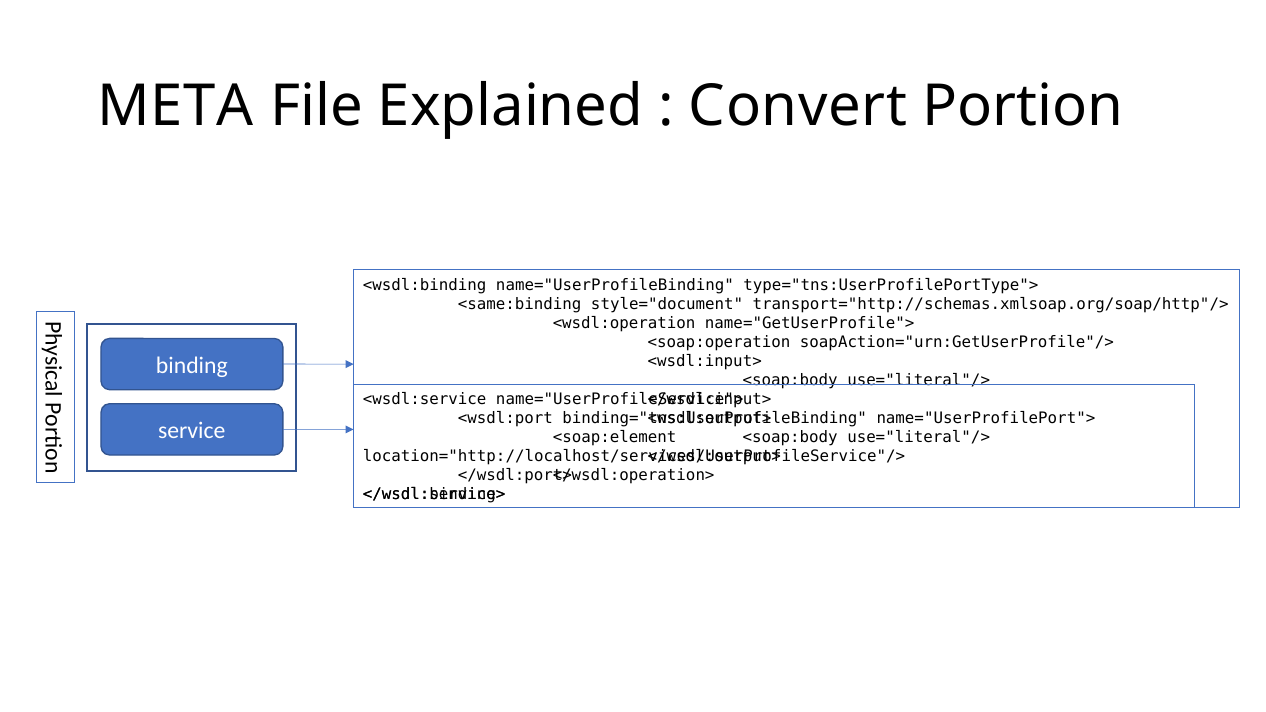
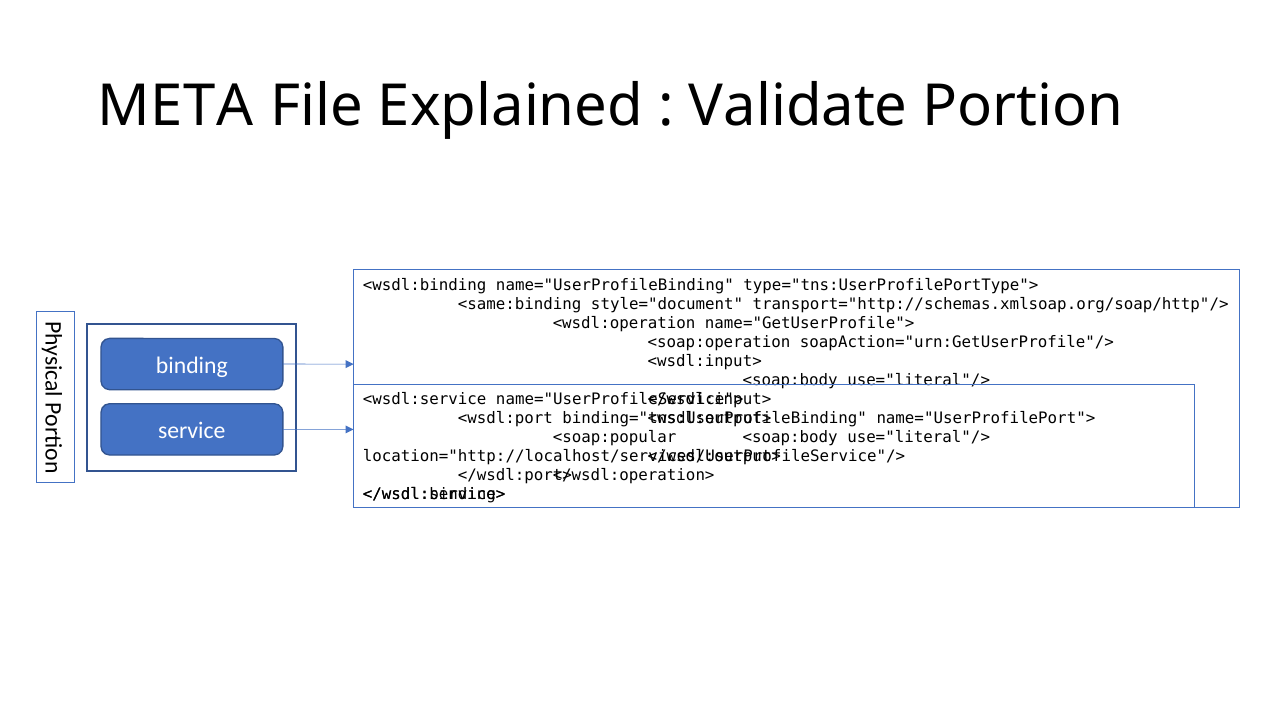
Convert: Convert -> Validate
<soap:element: <soap:element -> <soap:popular
